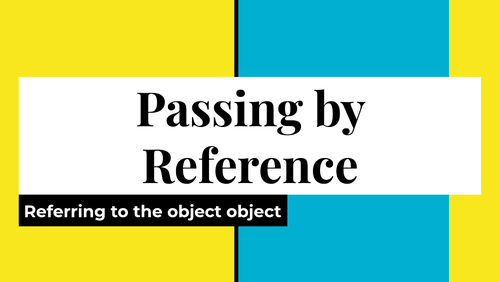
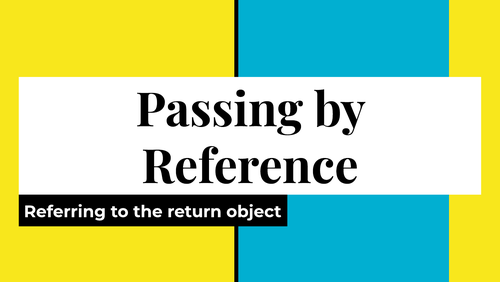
the object: object -> return
